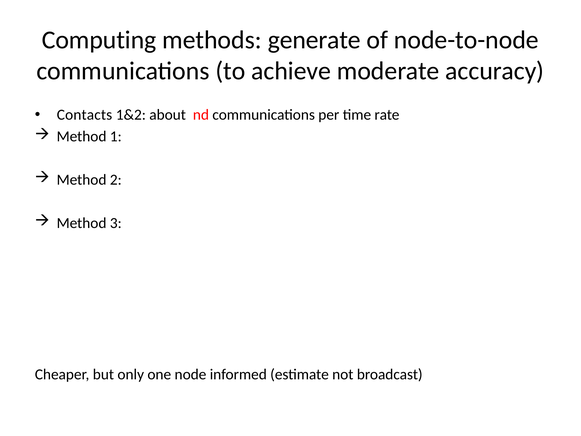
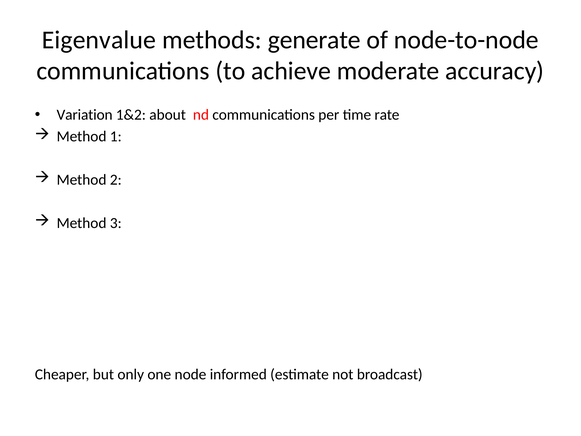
Computing: Computing -> Eigenvalue
Contacts: Contacts -> Variation
